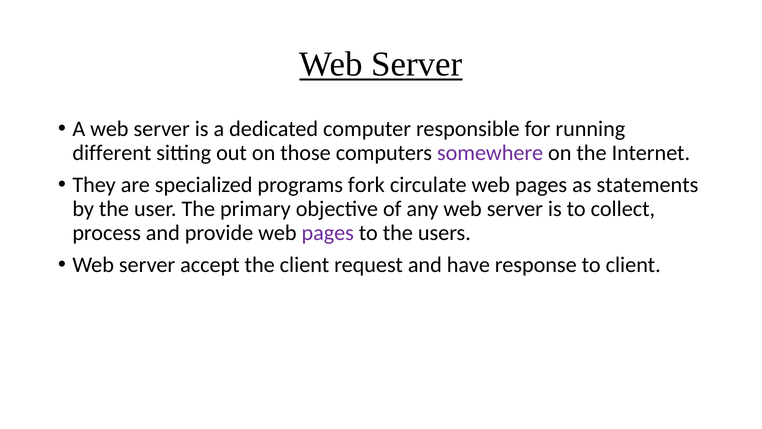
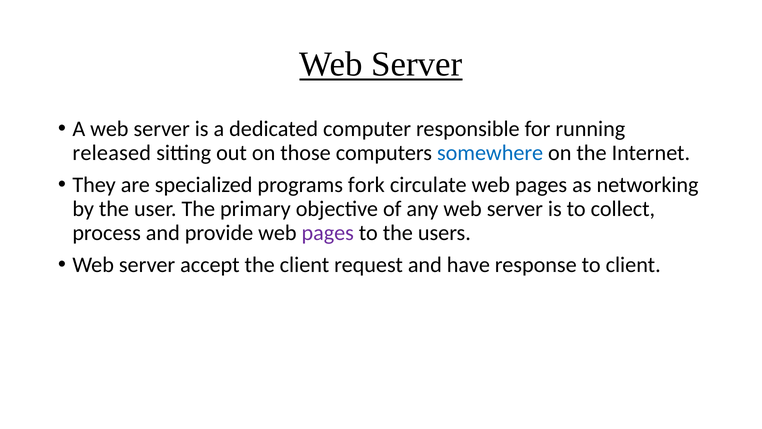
different: different -> released
somewhere colour: purple -> blue
statements: statements -> networking
